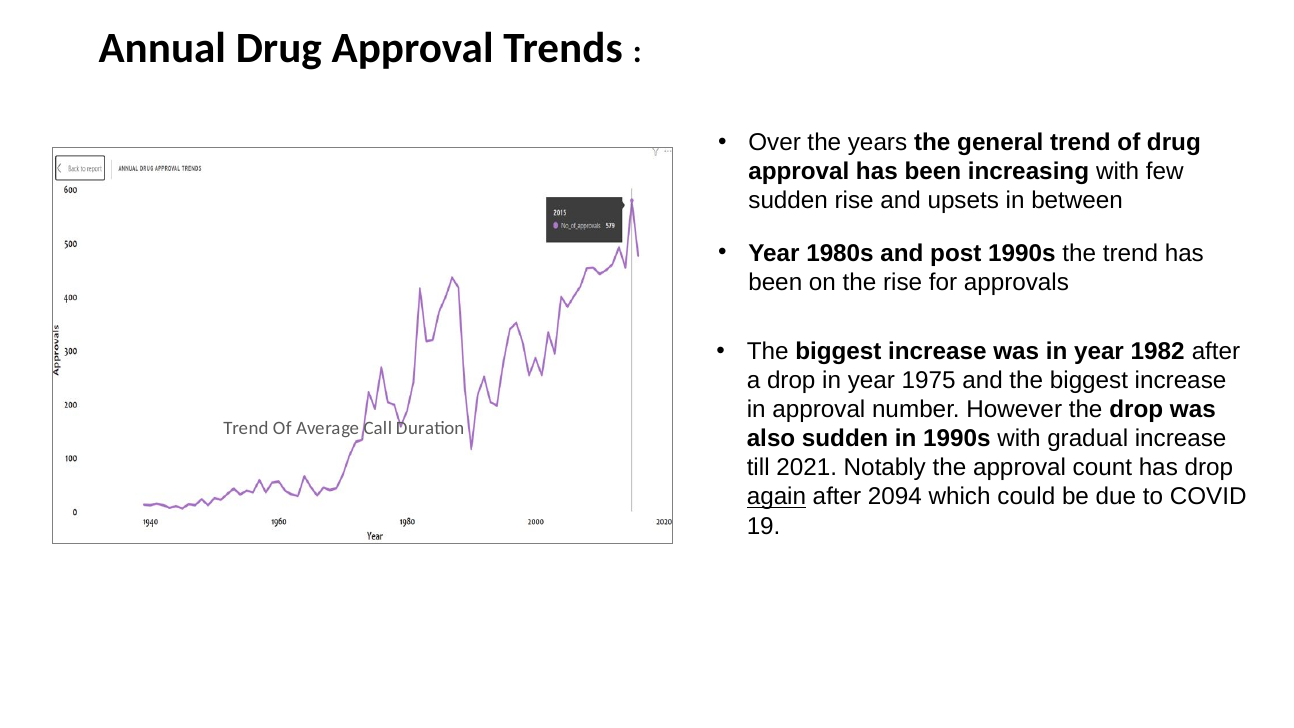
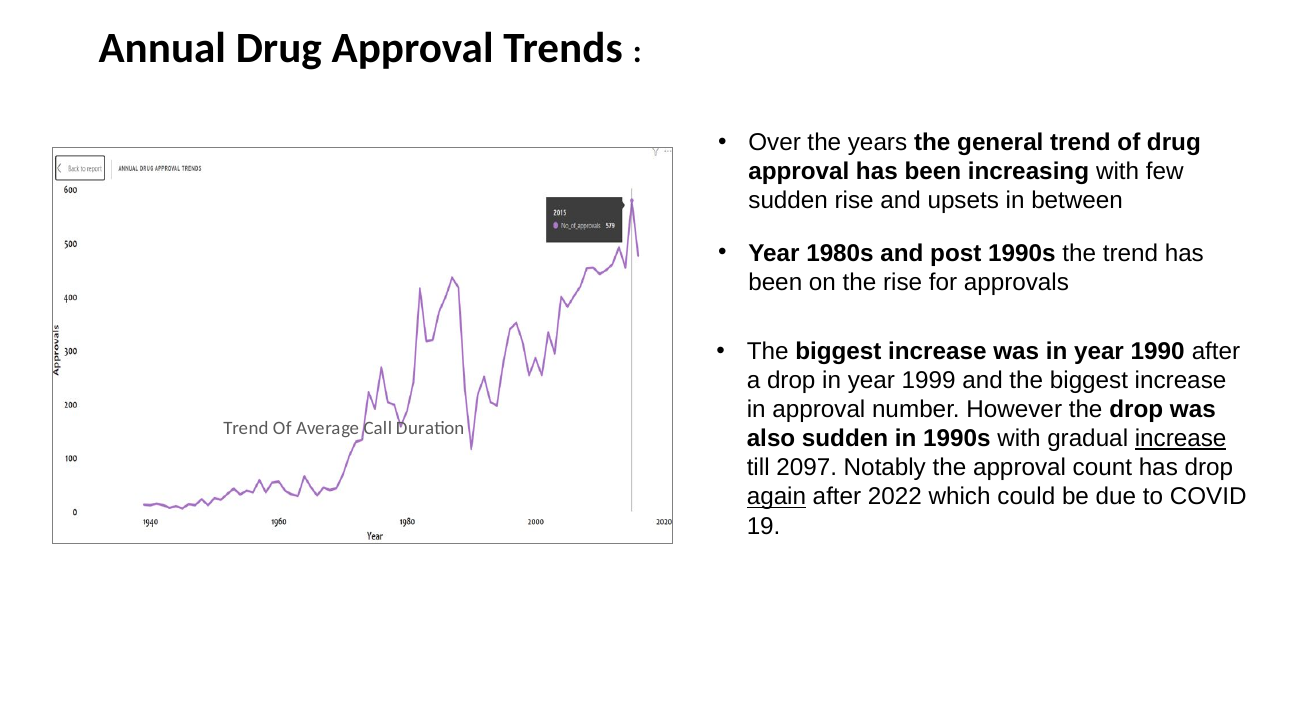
1982: 1982 -> 1990
1975: 1975 -> 1999
increase at (1181, 439) underline: none -> present
2021: 2021 -> 2097
2094: 2094 -> 2022
